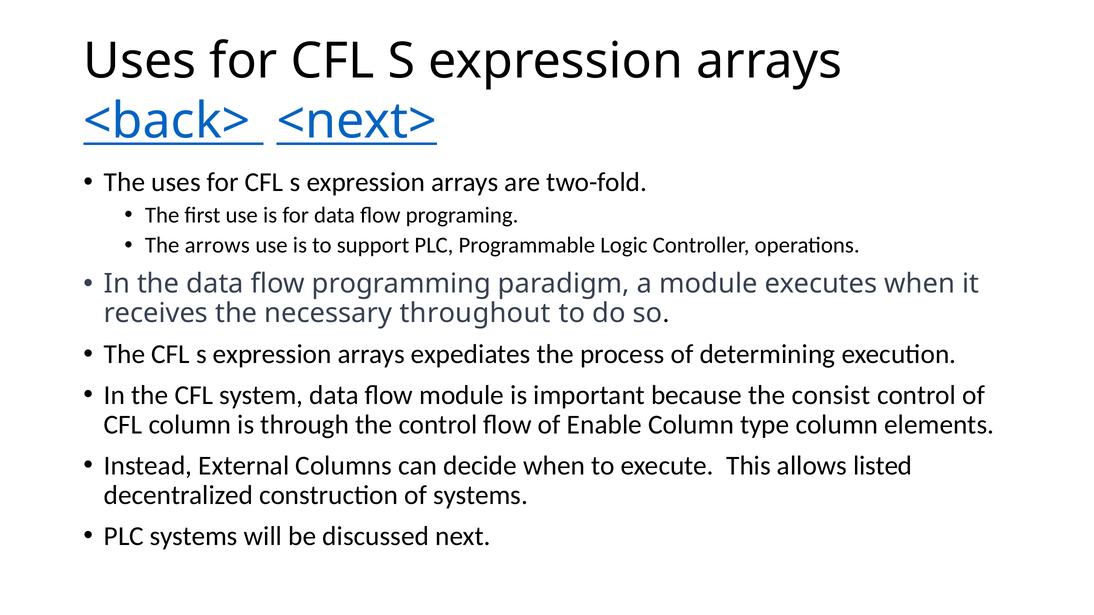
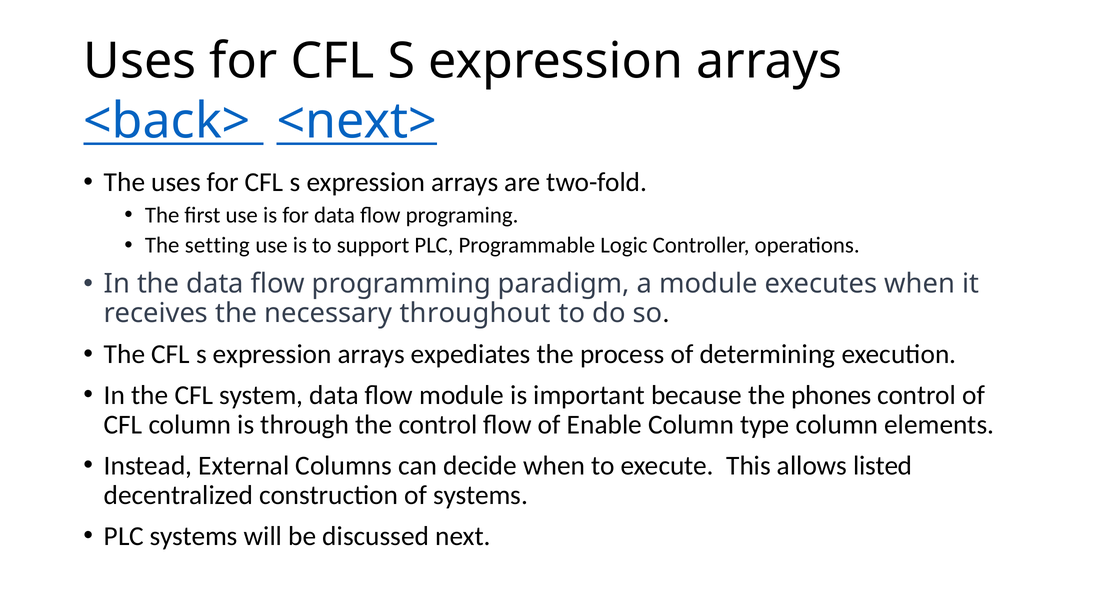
arrows: arrows -> setting
consist: consist -> phones
